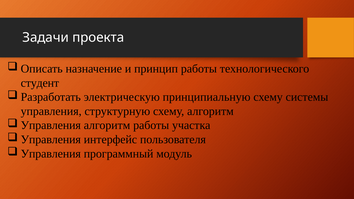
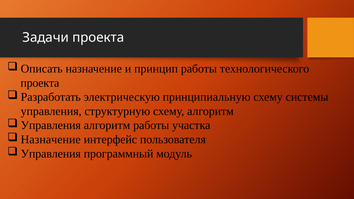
студент at (40, 83): студент -> проекта
Управления at (51, 140): Управления -> Назначение
